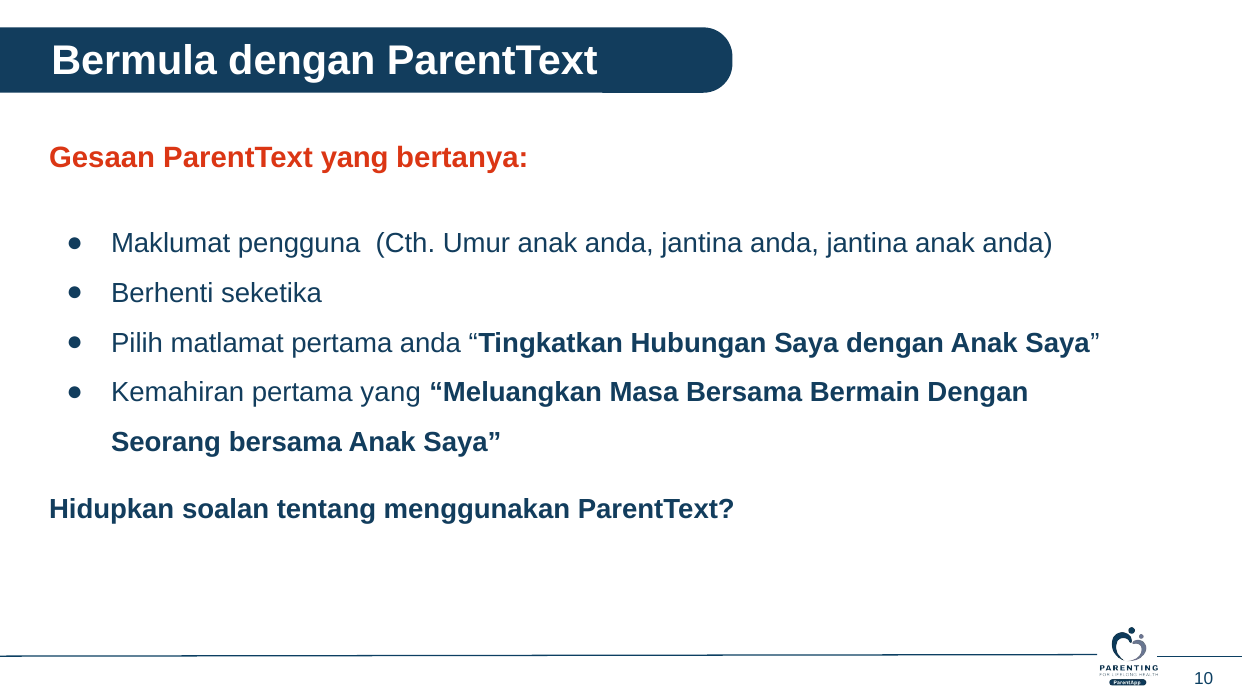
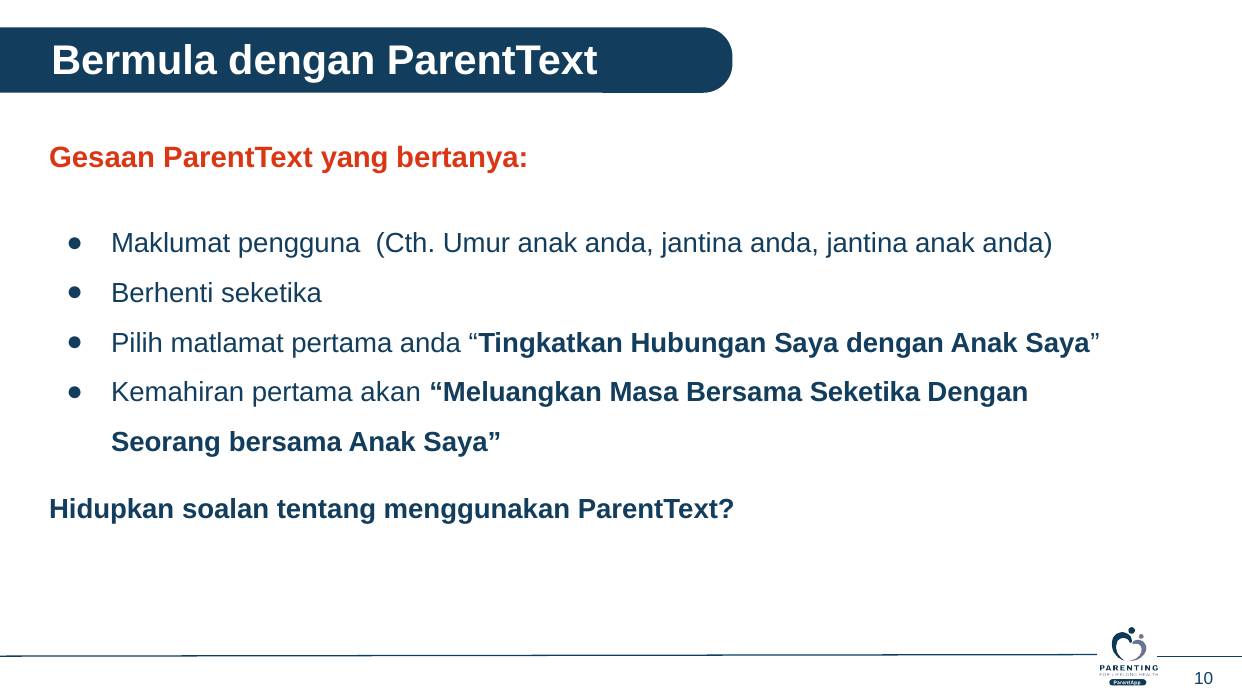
pertama yang: yang -> akan
Bersama Bermain: Bermain -> Seketika
